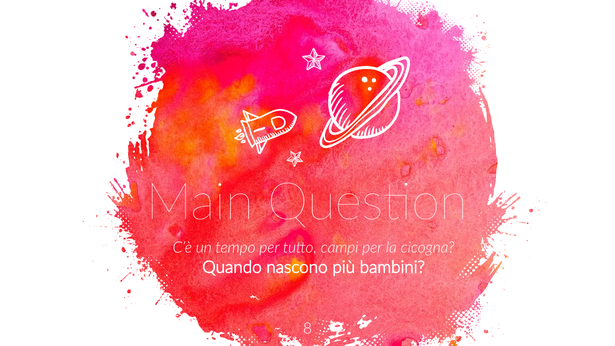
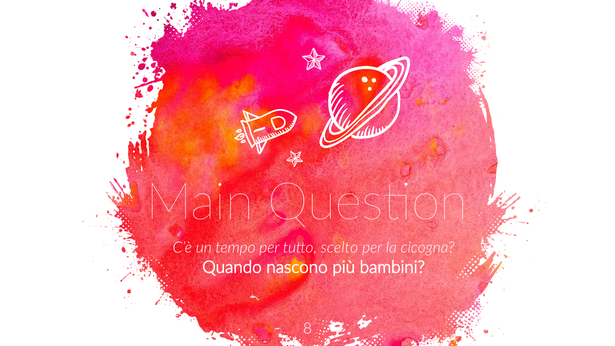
campi: campi -> scelto
